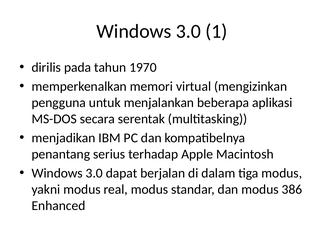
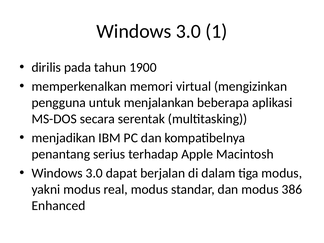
1970: 1970 -> 1900
